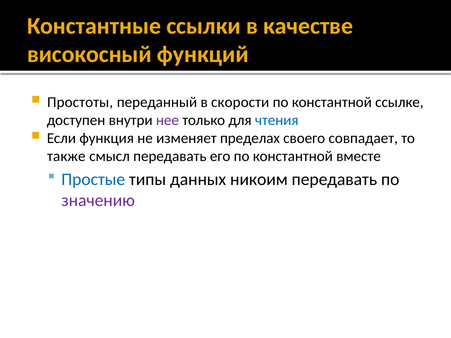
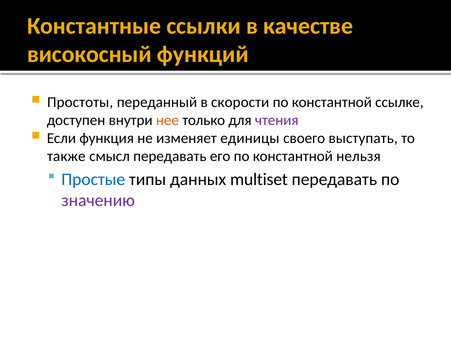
нее colour: purple -> orange
чтения colour: blue -> purple
пределах: пределах -> единицы
совпадает: совпадает -> выступать
вместе: вместе -> нельзя
никоим: никоим -> multiset
